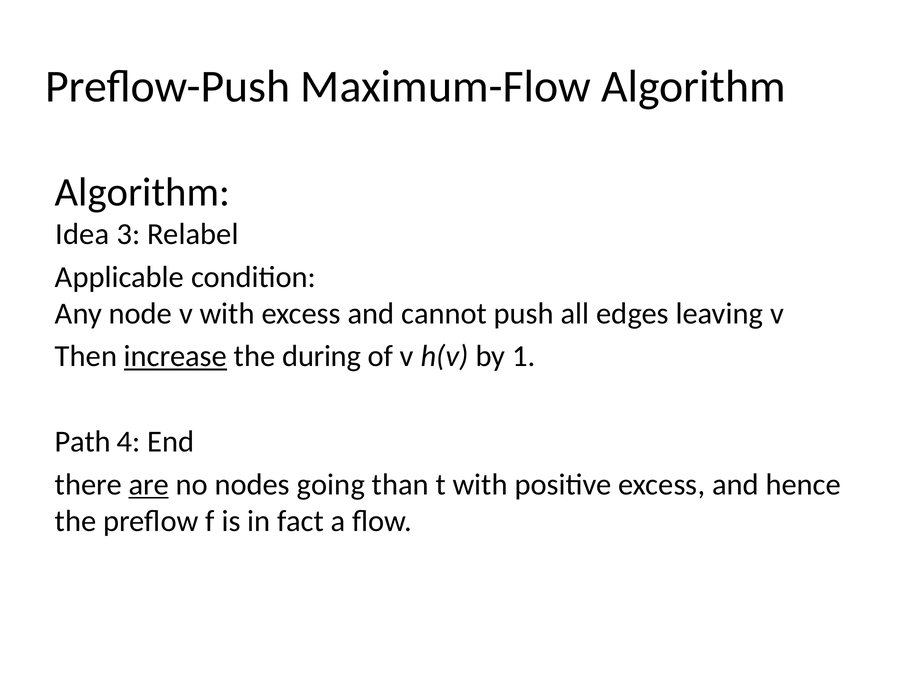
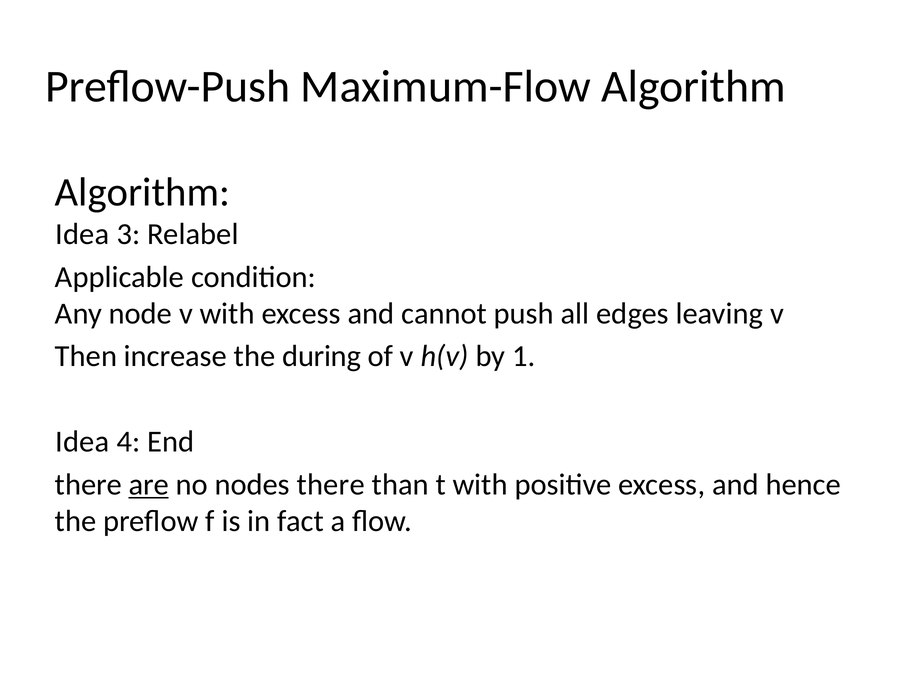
increase underline: present -> none
Path at (83, 442): Path -> Idea
nodes going: going -> there
